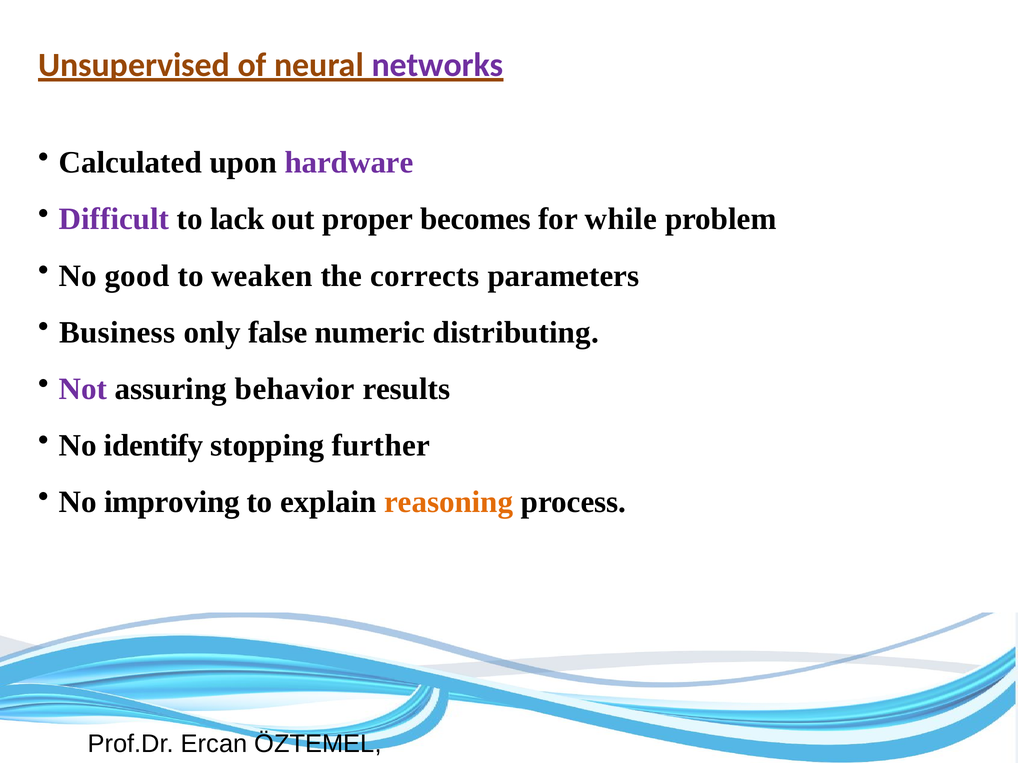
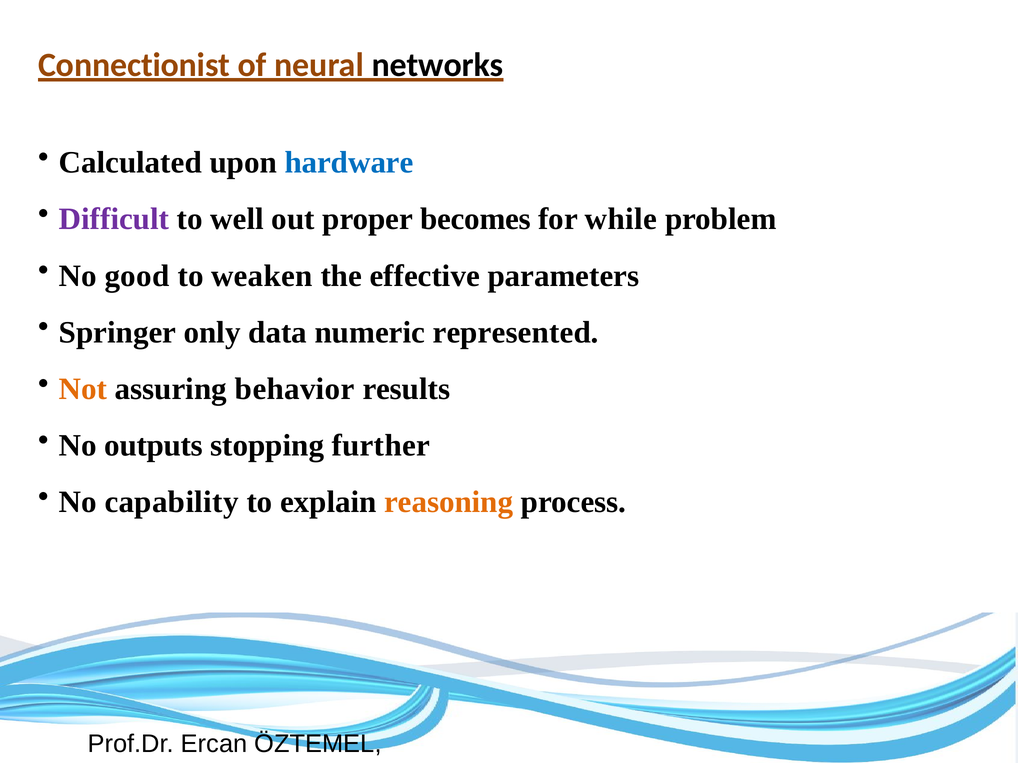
Unsupervised: Unsupervised -> Connectionist
networks colour: purple -> black
hardware colour: purple -> blue
lack: lack -> well
corrects: corrects -> effective
Business: Business -> Springer
false: false -> data
distributing: distributing -> represented
Not colour: purple -> orange
identify: identify -> outputs
improving: improving -> capability
